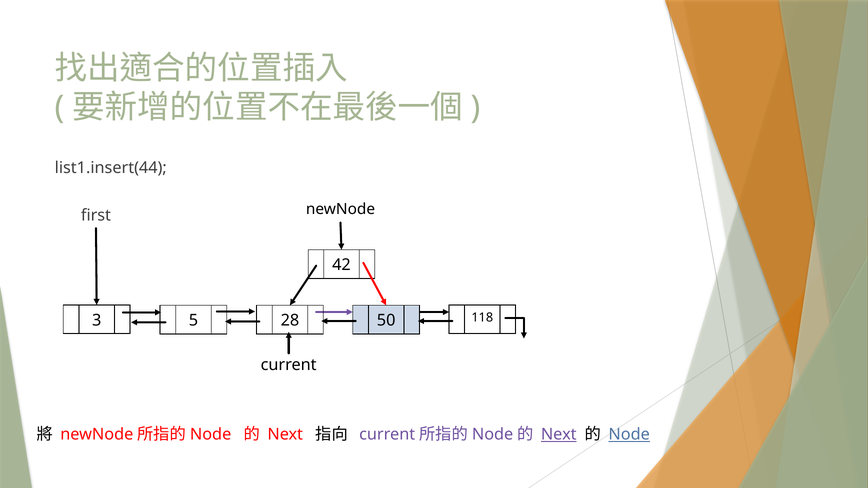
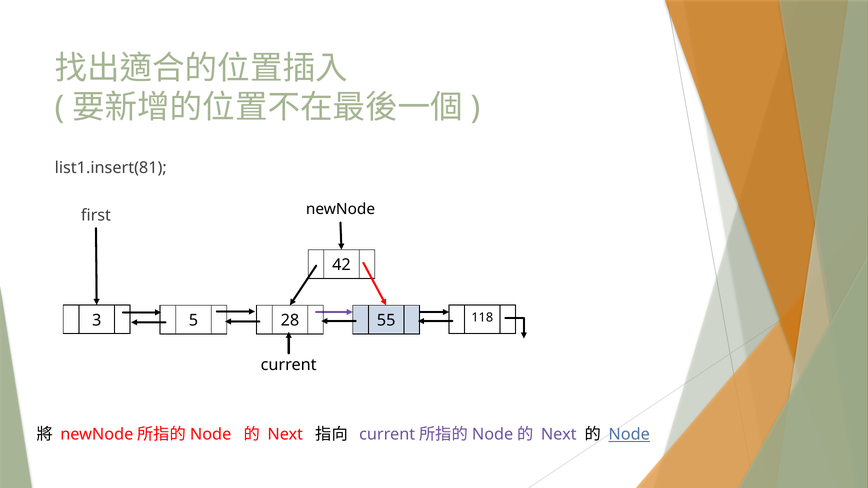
list1.insert(44: list1.insert(44 -> list1.insert(81
50: 50 -> 55
Next at (559, 435) underline: present -> none
